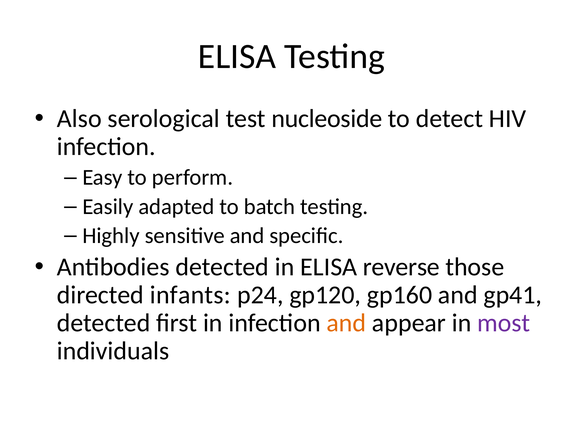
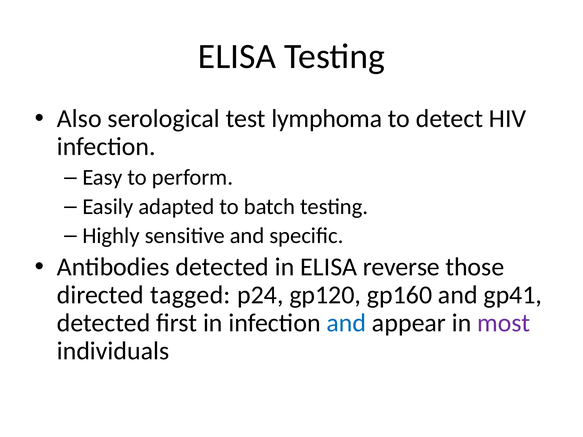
nucleoside: nucleoside -> lymphoma
infants: infants -> tagged
and at (346, 323) colour: orange -> blue
